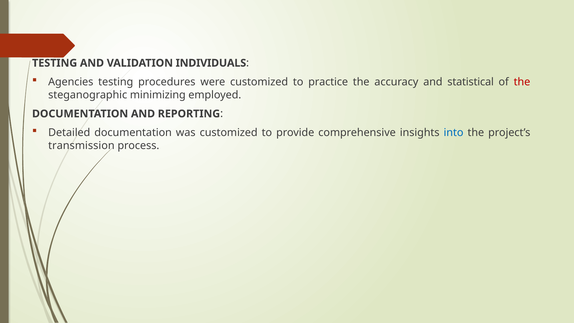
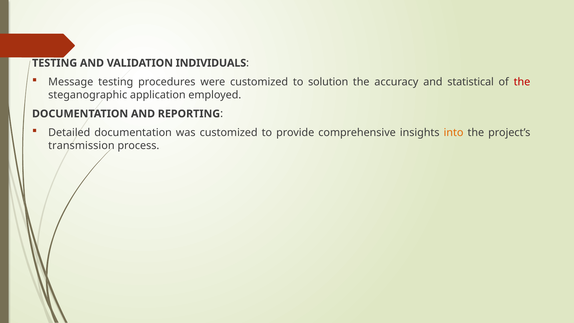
Agencies: Agencies -> Message
practice: practice -> solution
minimizing: minimizing -> application
into colour: blue -> orange
